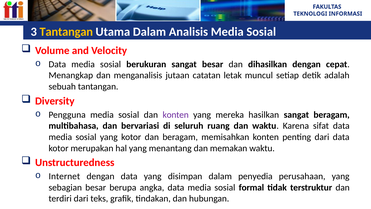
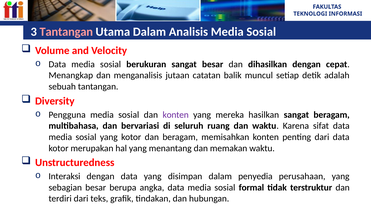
Tantangan at (66, 32) colour: yellow -> pink
letak: letak -> balik
Internet: Internet -> Interaksi
